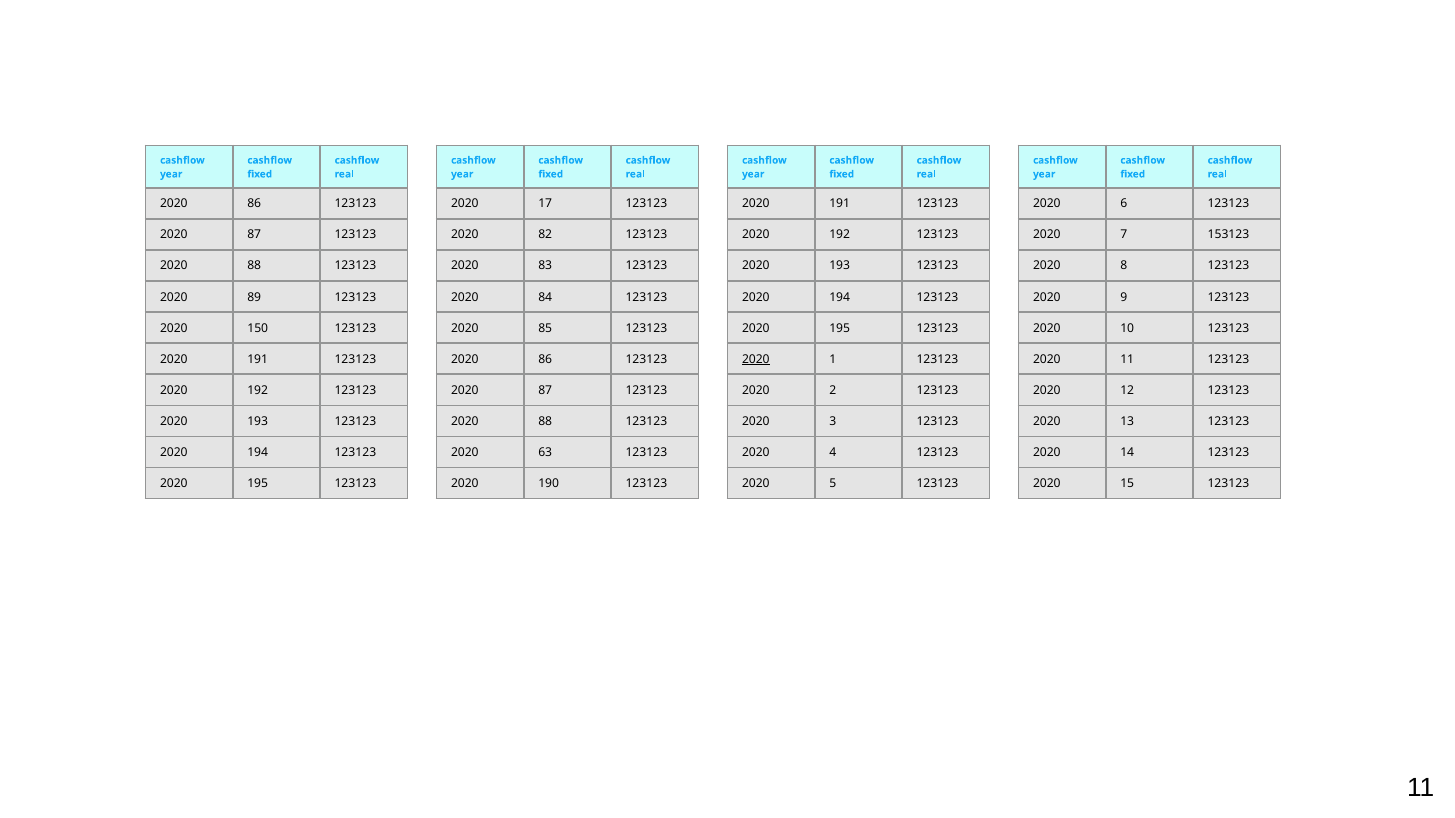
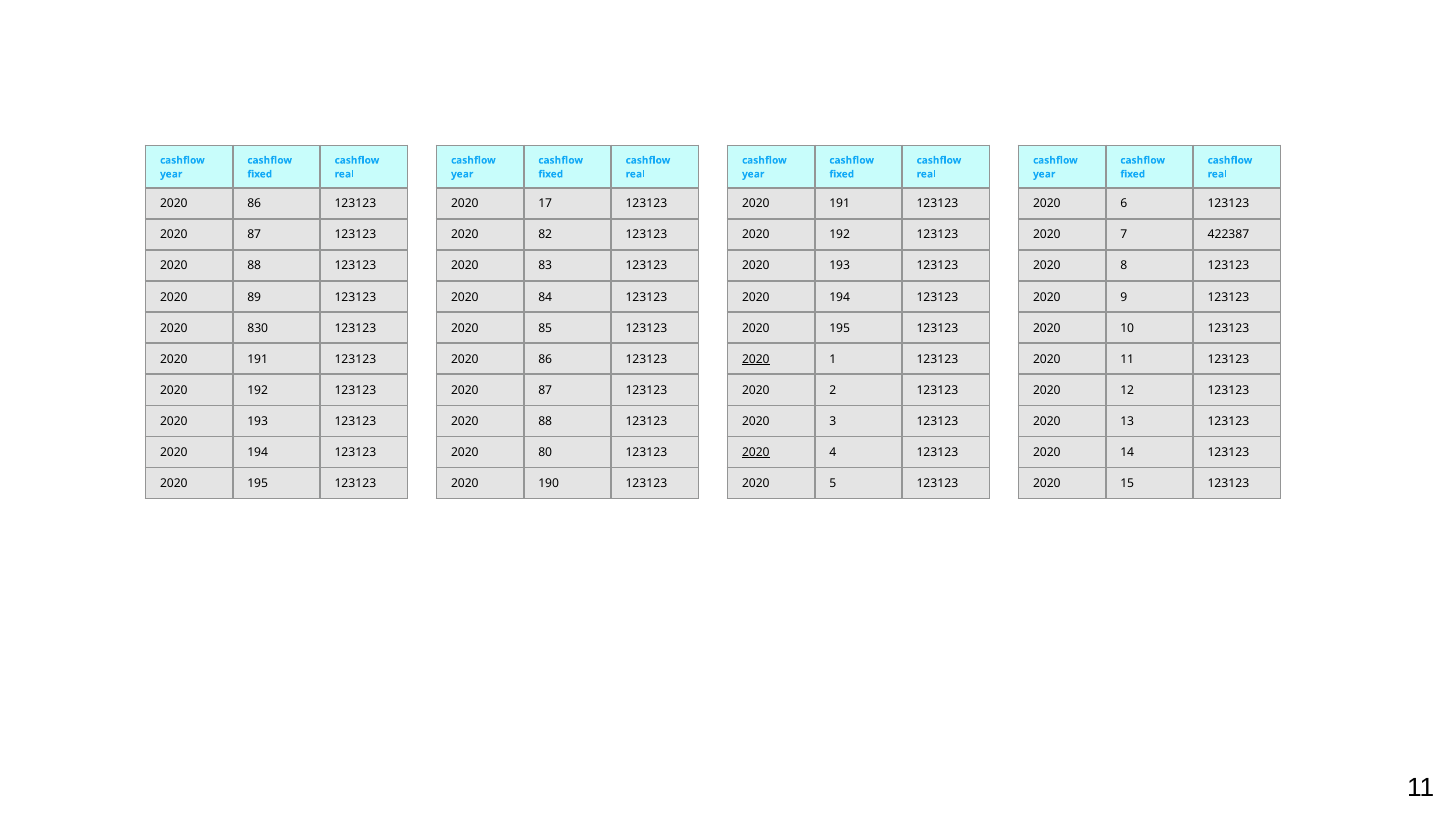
153123: 153123 -> 422387
150: 150 -> 830
63: 63 -> 80
2020 at (756, 453) underline: none -> present
